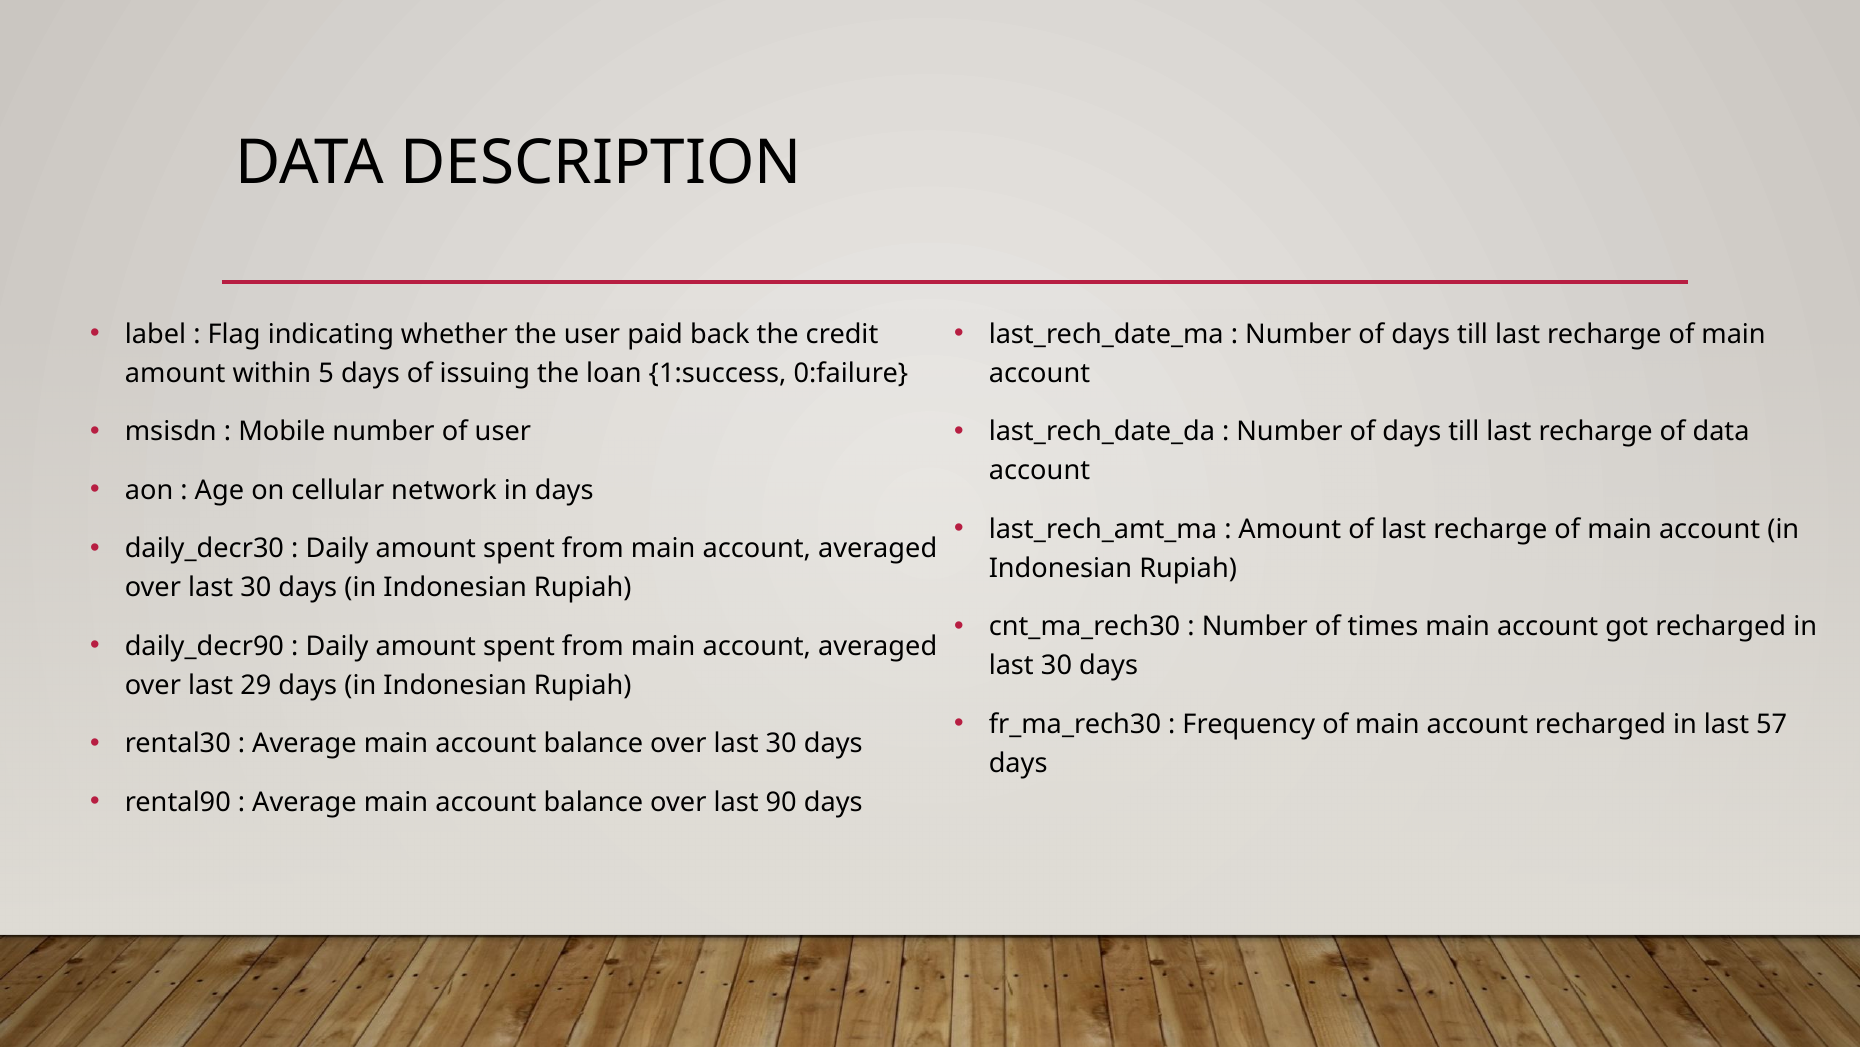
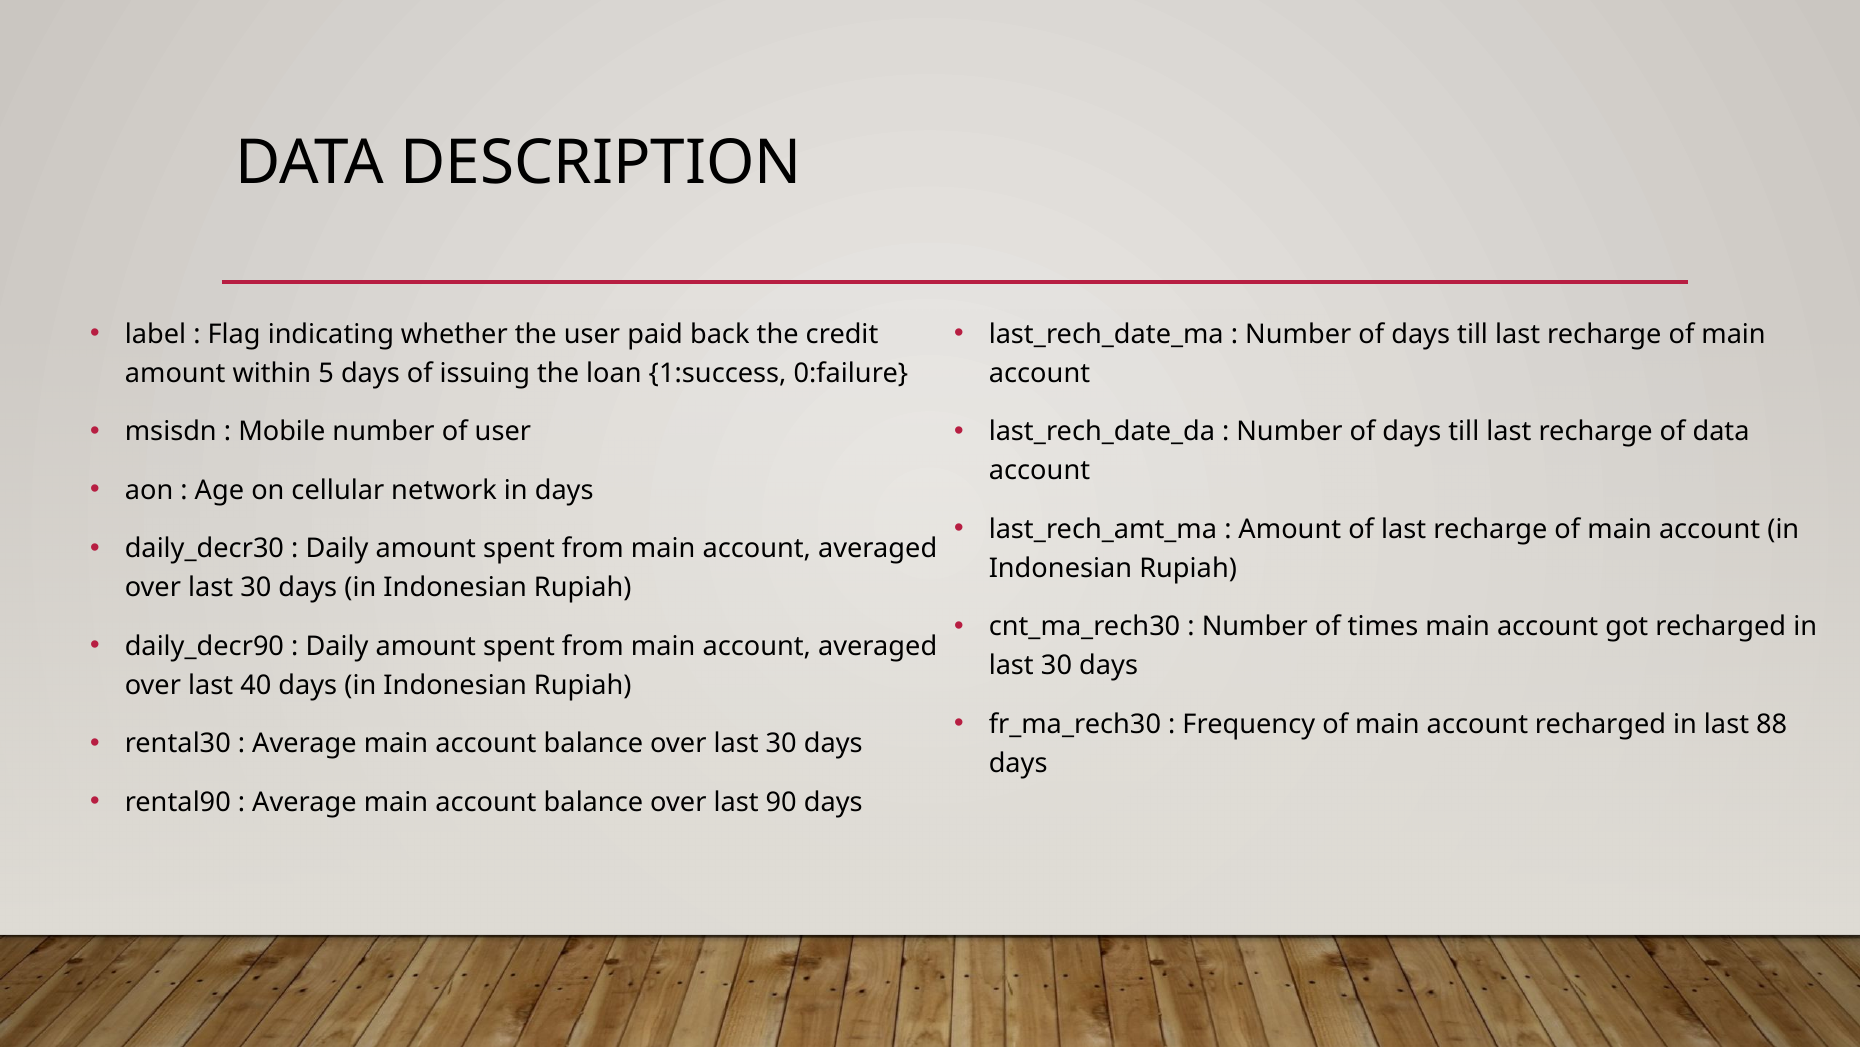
29: 29 -> 40
57: 57 -> 88
